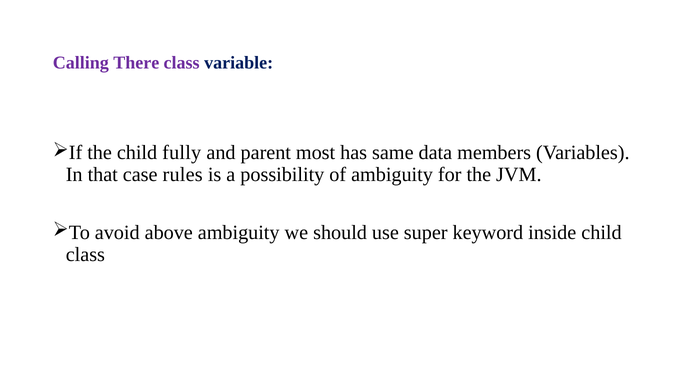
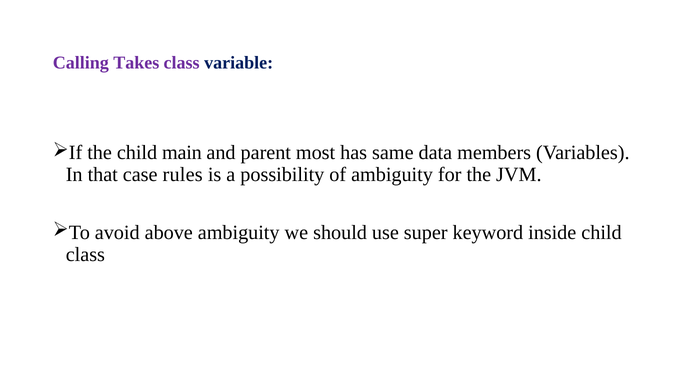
There: There -> Takes
fully: fully -> main
